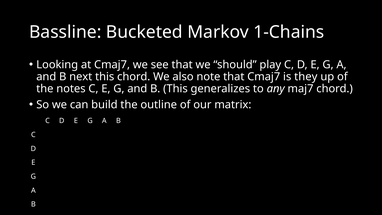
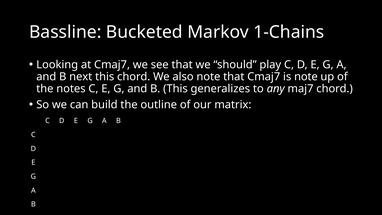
is they: they -> note
